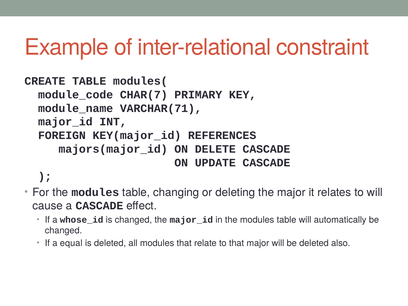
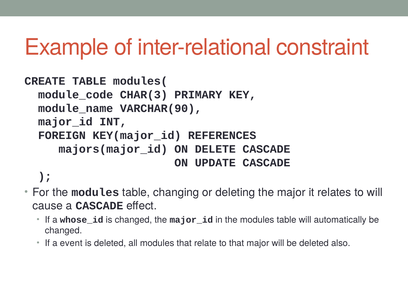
CHAR(7: CHAR(7 -> CHAR(3
VARCHAR(71: VARCHAR(71 -> VARCHAR(90
equal: equal -> event
